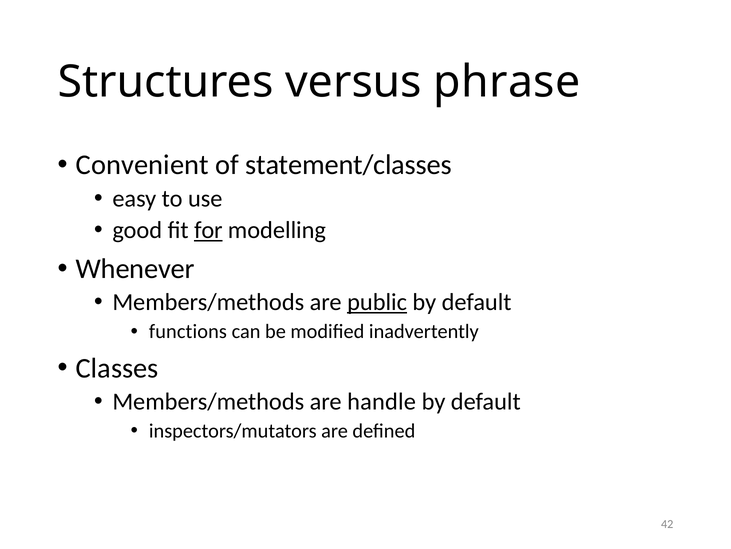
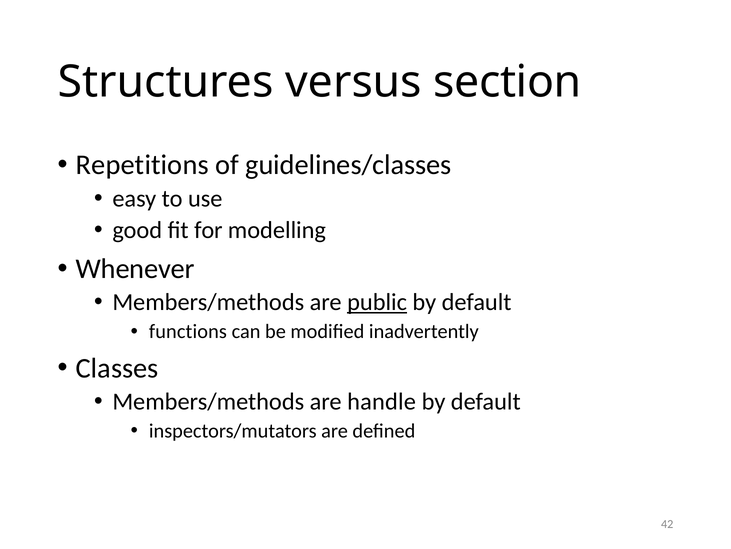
phrase: phrase -> section
Convenient: Convenient -> Repetitions
statement/classes: statement/classes -> guidelines/classes
for underline: present -> none
